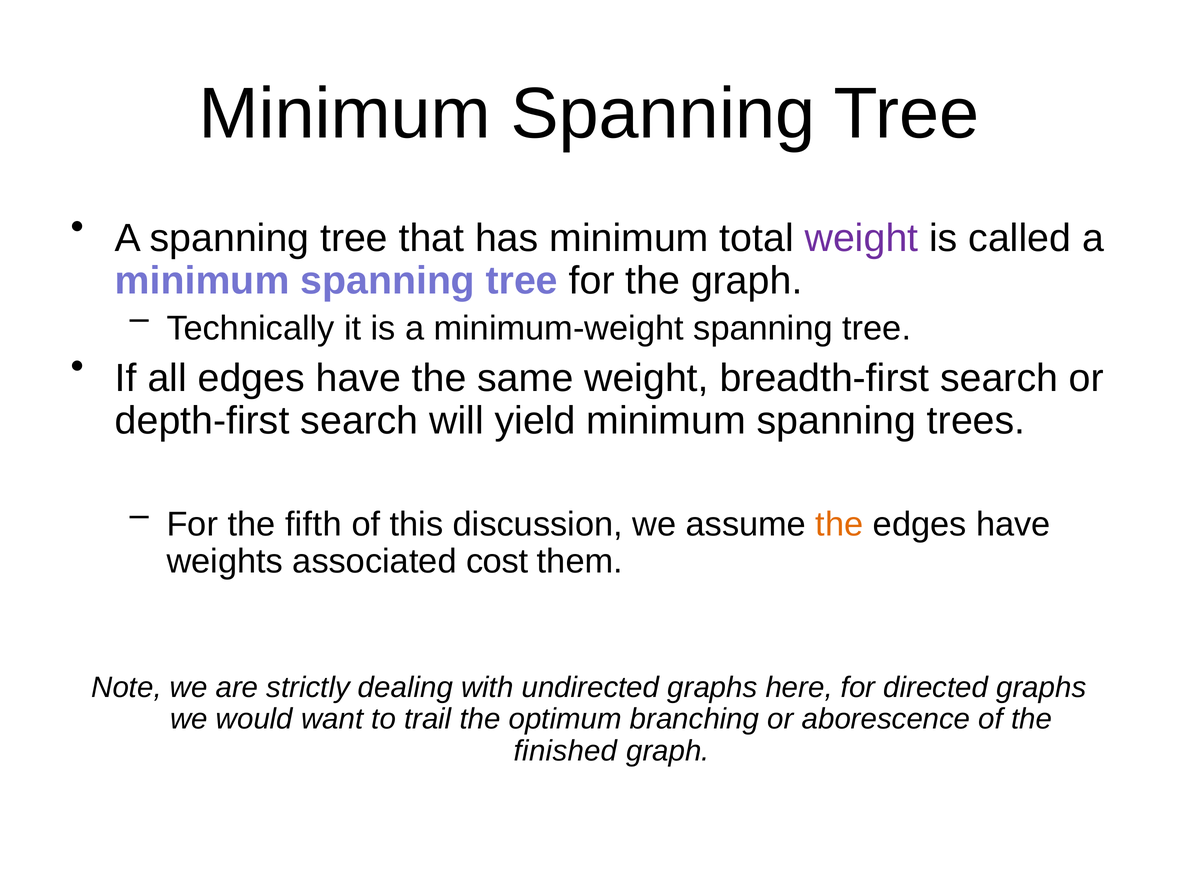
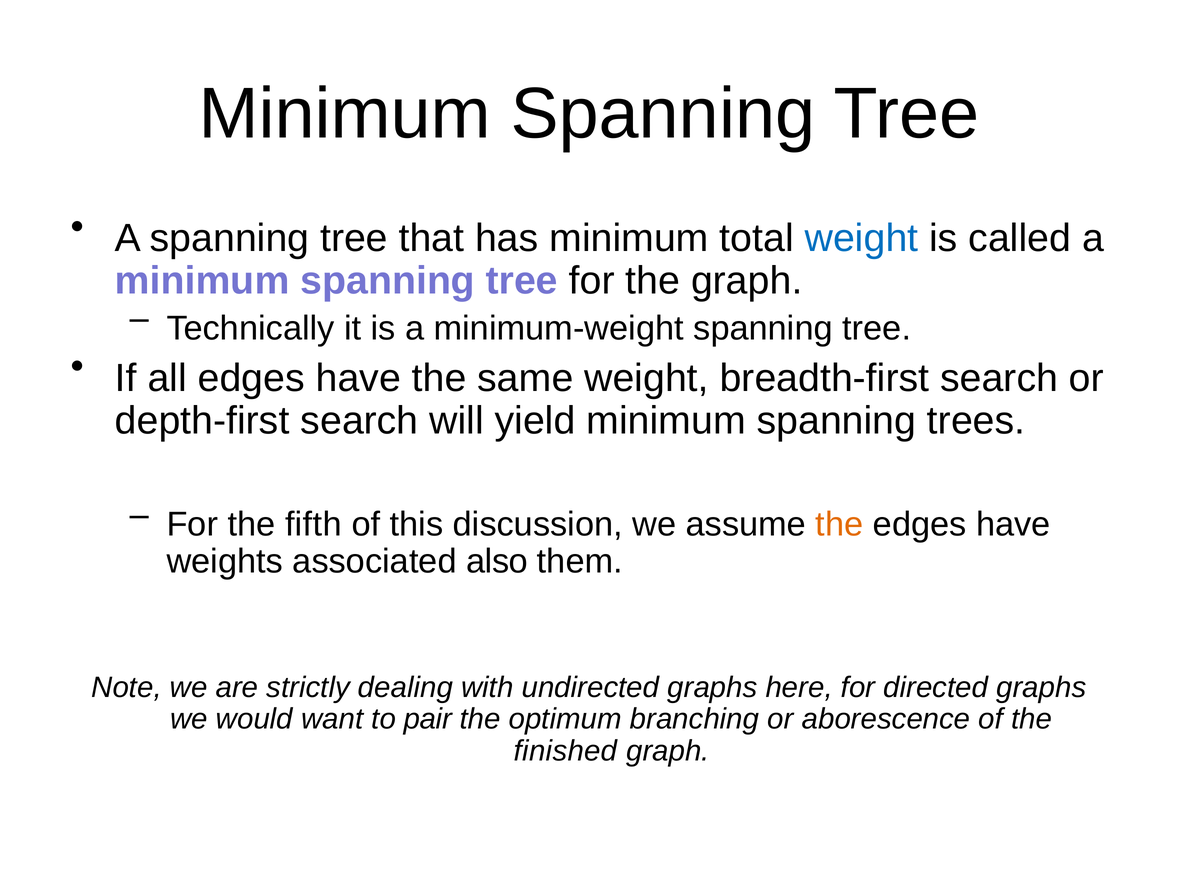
weight at (861, 239) colour: purple -> blue
cost: cost -> also
trail: trail -> pair
